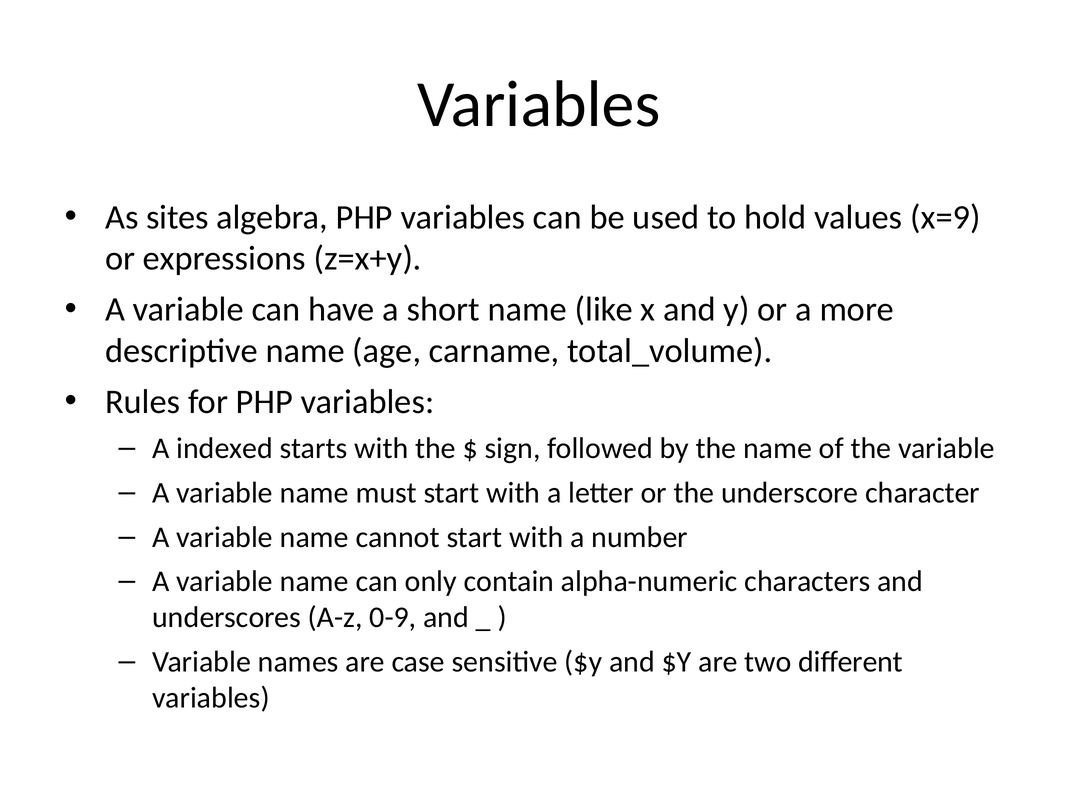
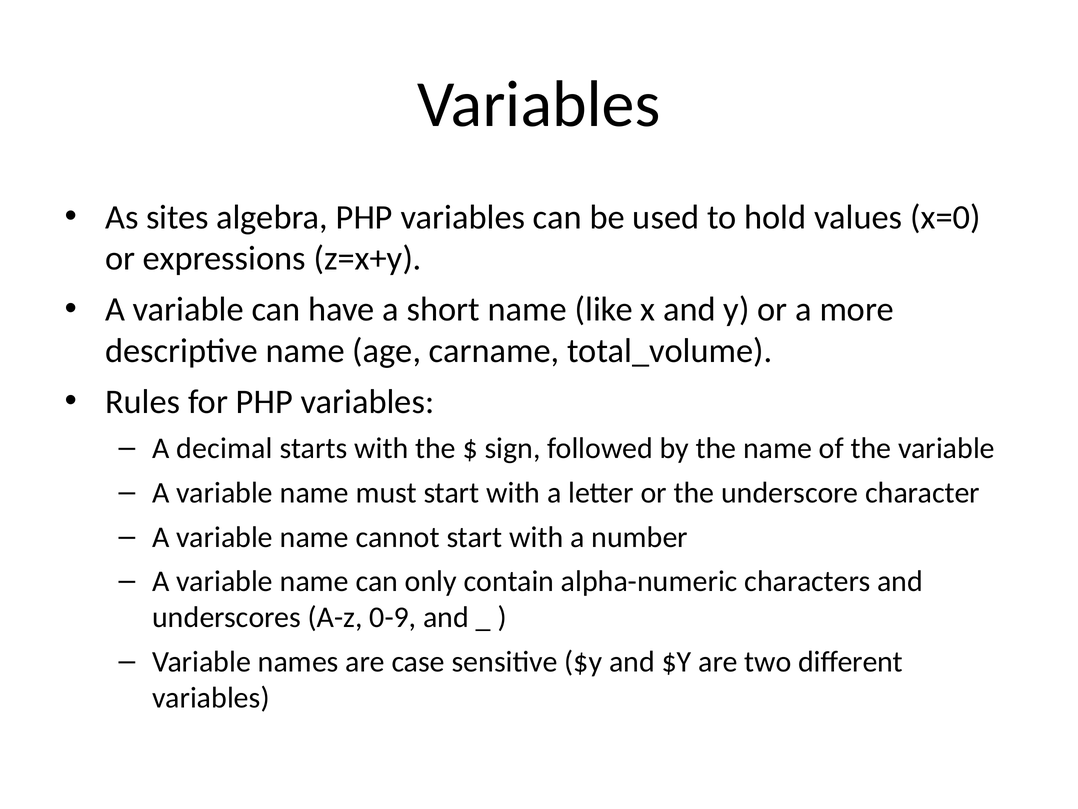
x=9: x=9 -> x=0
indexed: indexed -> decimal
